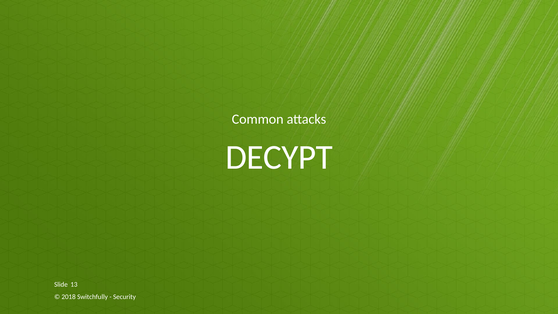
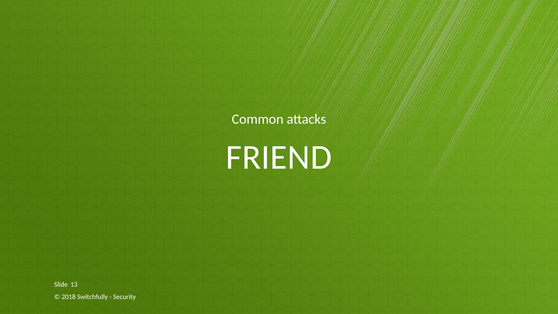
DECYPT: DECYPT -> FRIEND
